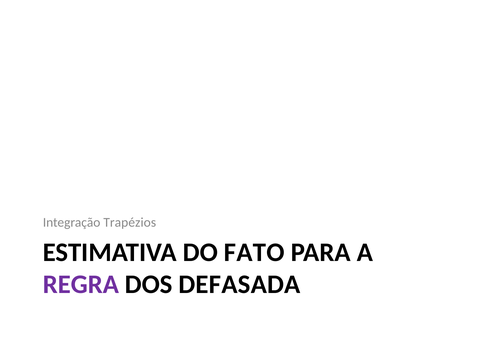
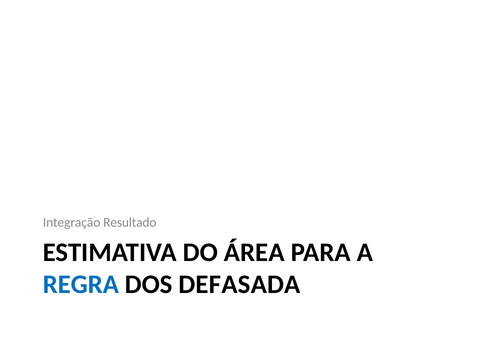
Trapézios: Trapézios -> Resultado
FATO: FATO -> ÁREA
REGRA colour: purple -> blue
